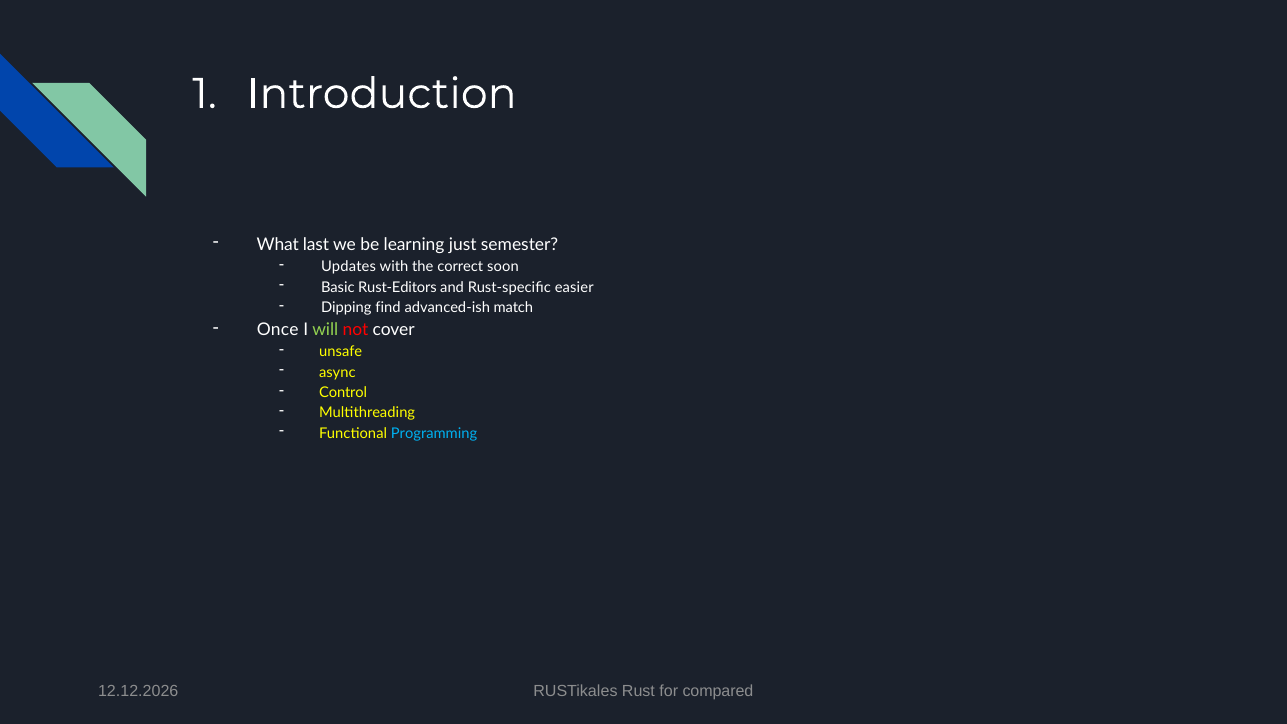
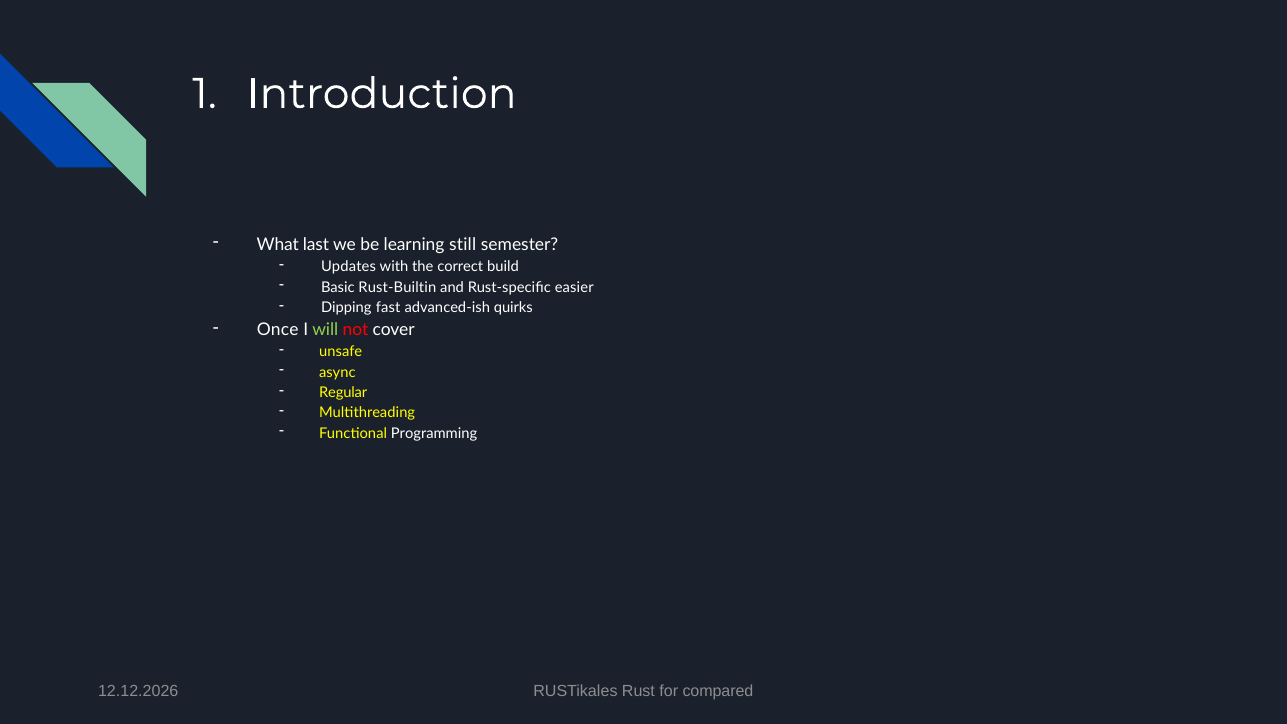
just: just -> still
soon: soon -> build
Rust-Editors: Rust-Editors -> Rust-Builtin
find: find -> fast
match: match -> quirks
Control: Control -> Regular
Programming colour: light blue -> white
